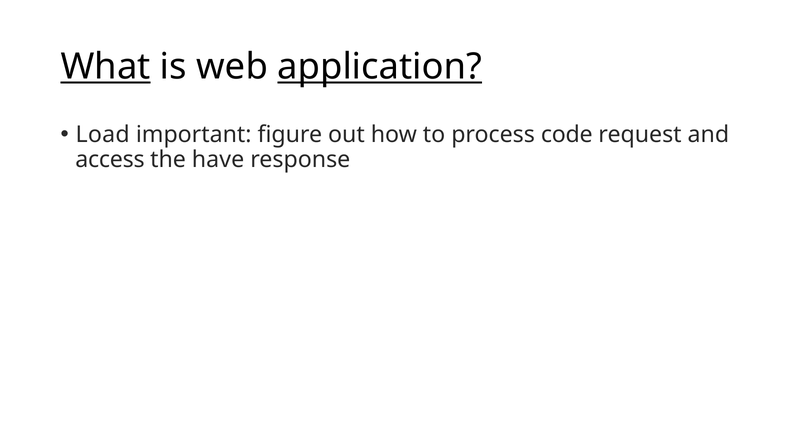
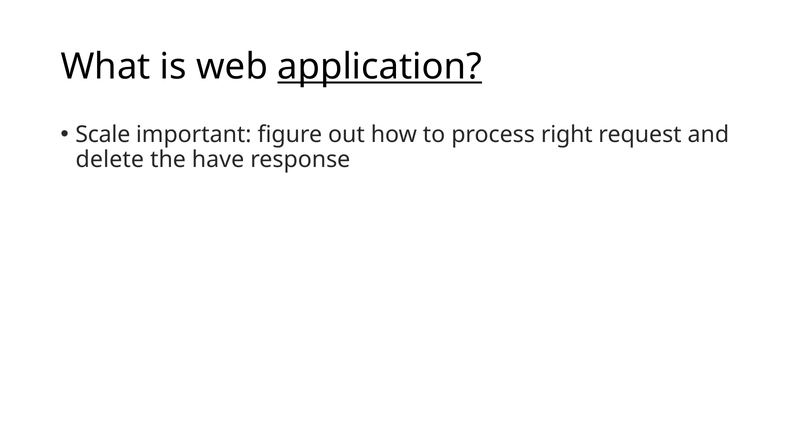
What underline: present -> none
Load: Load -> Scale
code: code -> right
access: access -> delete
